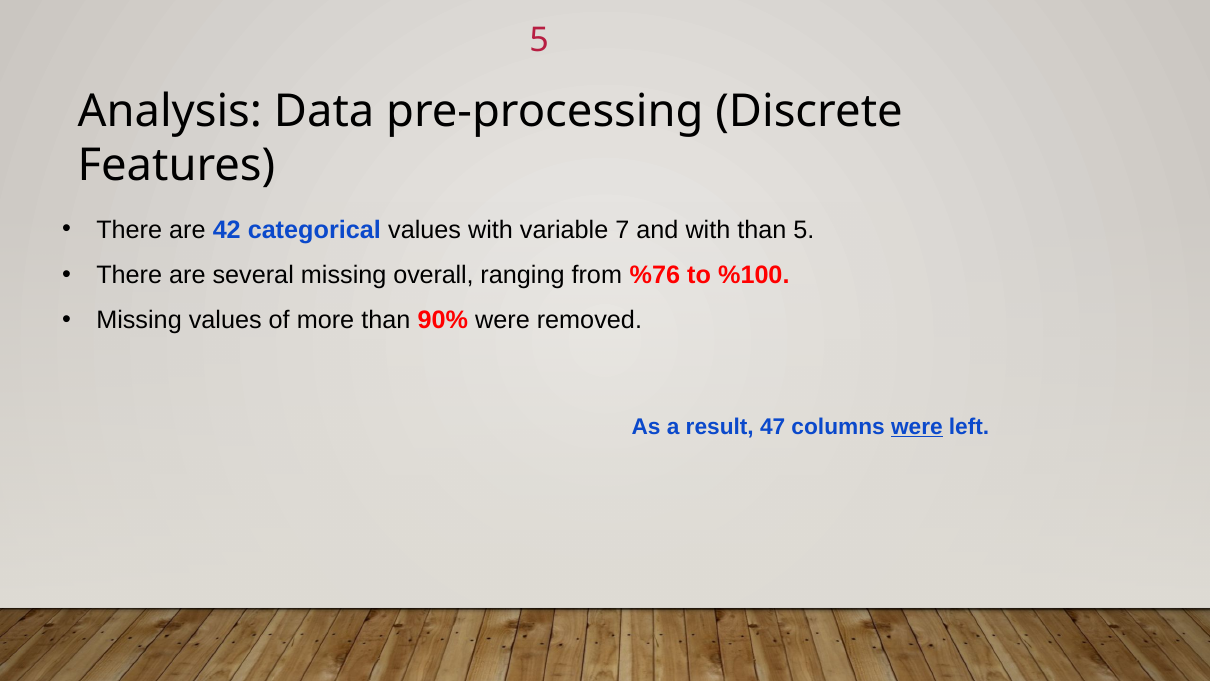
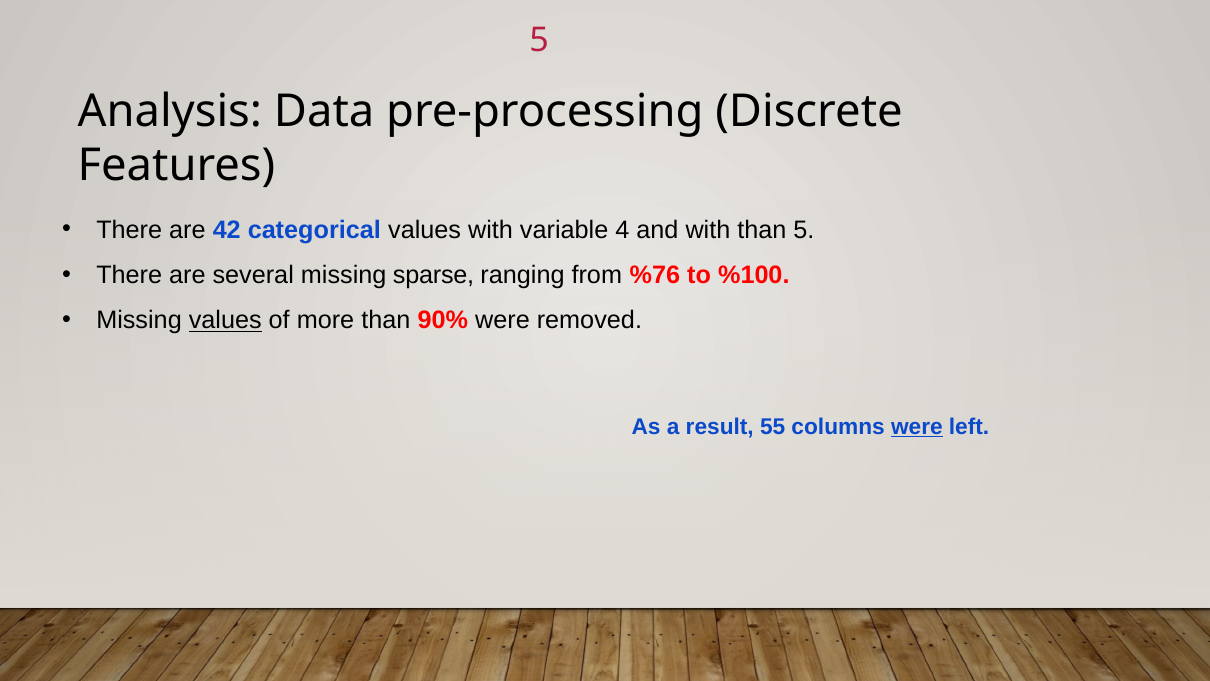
7: 7 -> 4
overall: overall -> sparse
values at (225, 320) underline: none -> present
47: 47 -> 55
